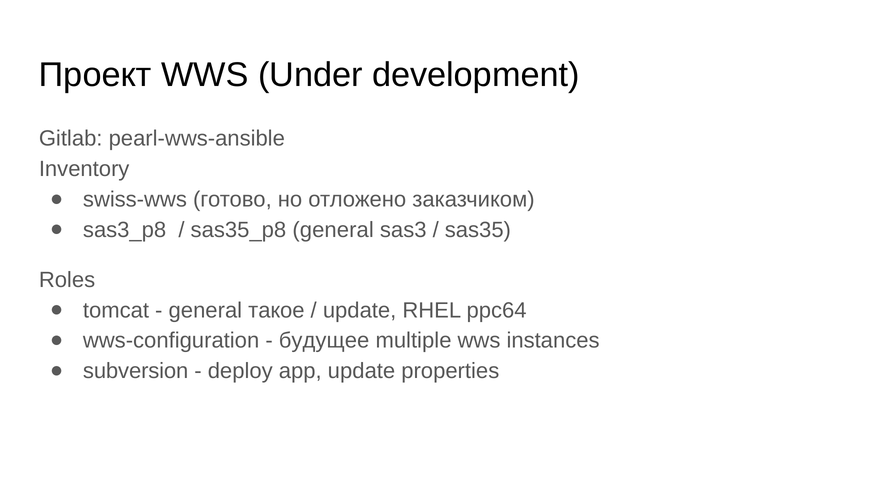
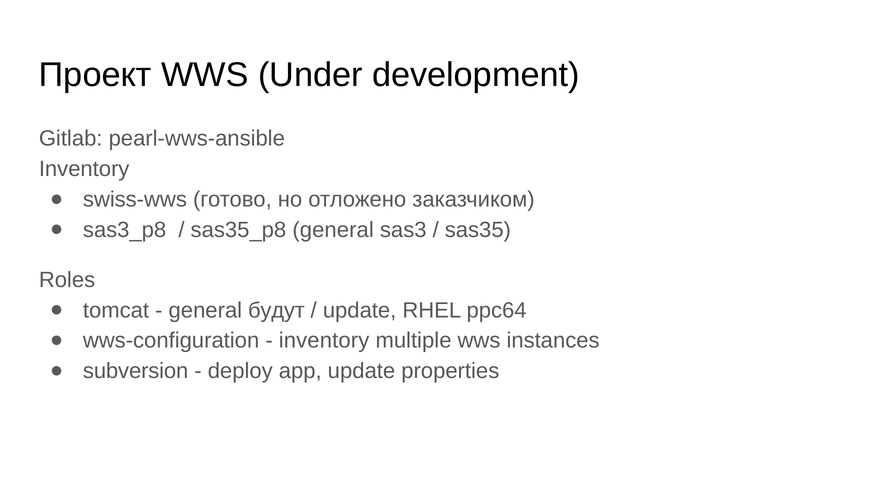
такое: такое -> будут
будущее at (324, 341): будущее -> inventory
